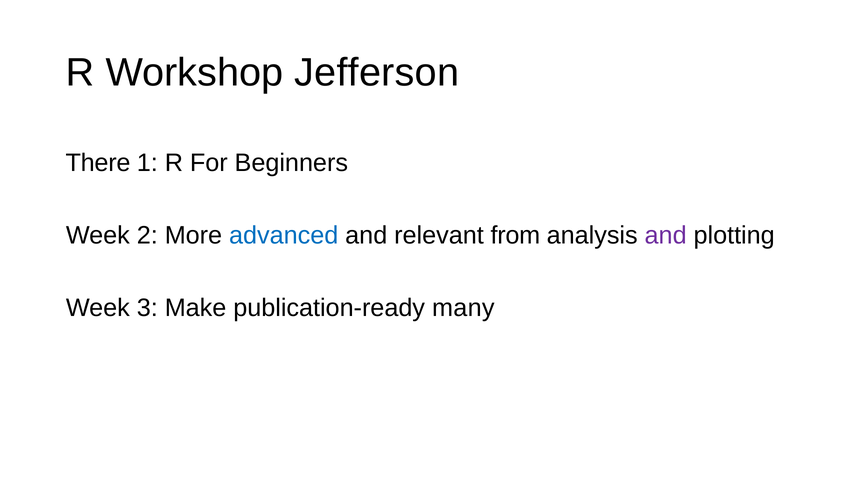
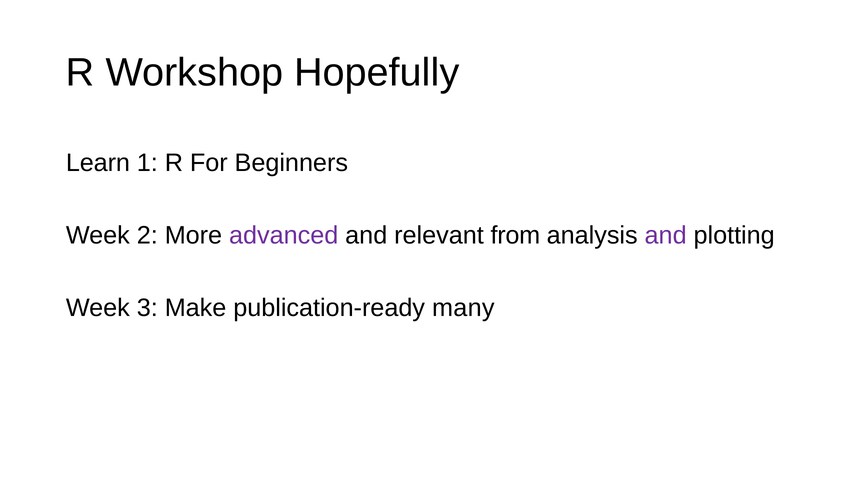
Jefferson: Jefferson -> Hopefully
There: There -> Learn
advanced colour: blue -> purple
